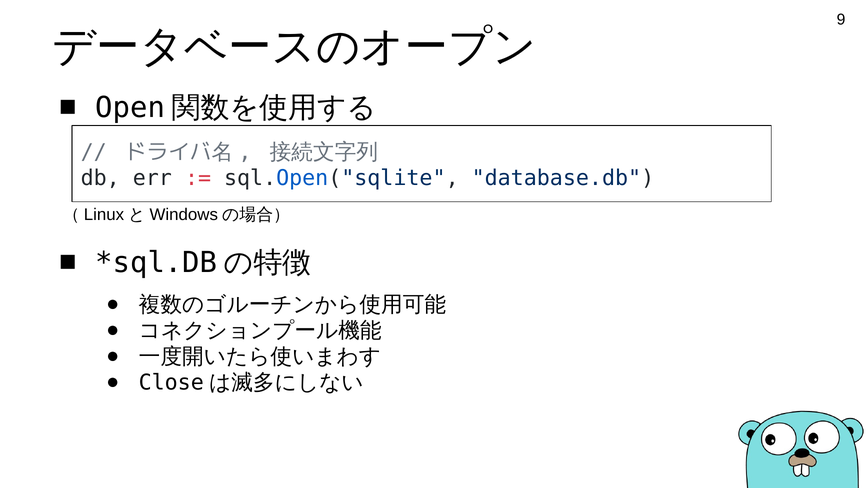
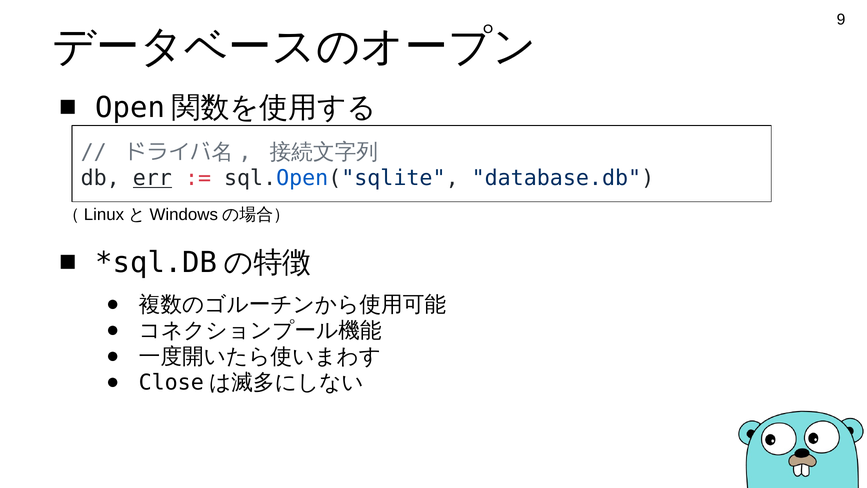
err underline: none -> present
